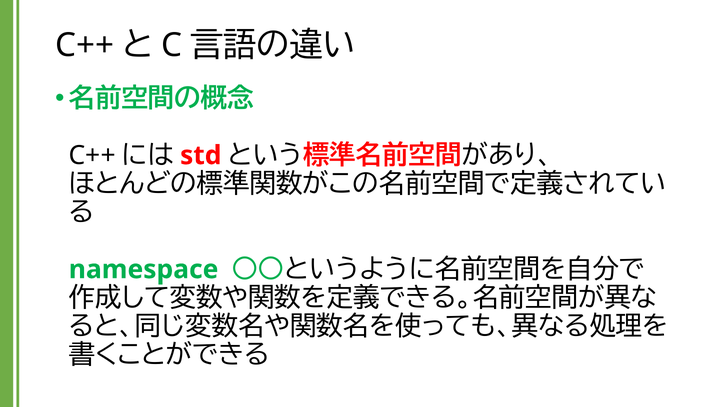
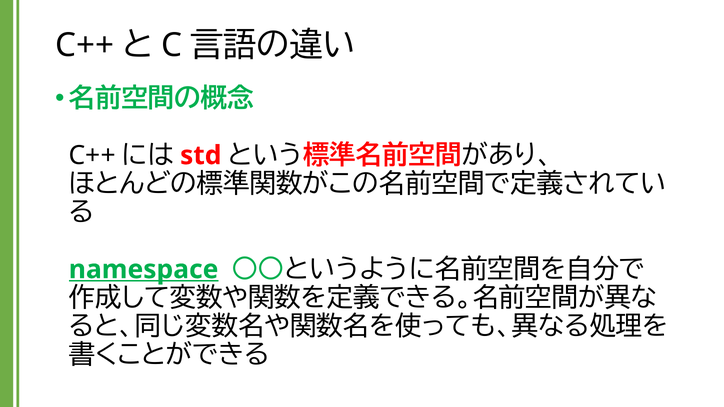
namespace underline: none -> present
